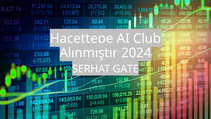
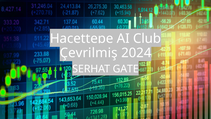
Alınmıştır: Alınmıştır -> Çevrilmiş
